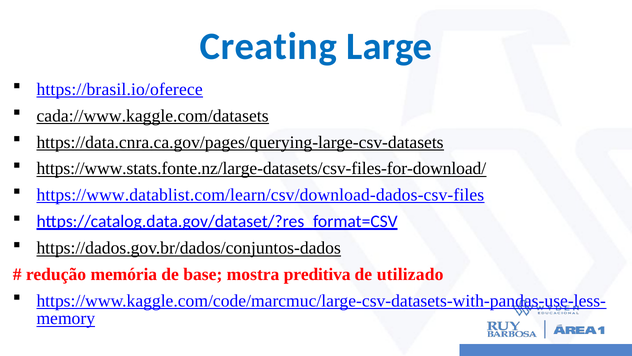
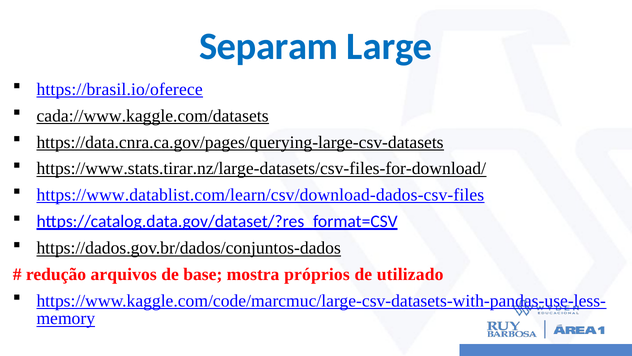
Creating: Creating -> Separam
https://www.stats.fonte.nz/large-datasets/csv-files-for-download/: https://www.stats.fonte.nz/large-datasets/csv-files-for-download/ -> https://www.stats.tirar.nz/large-datasets/csv-files-for-download/
memória: memória -> arquivos
preditiva: preditiva -> próprios
